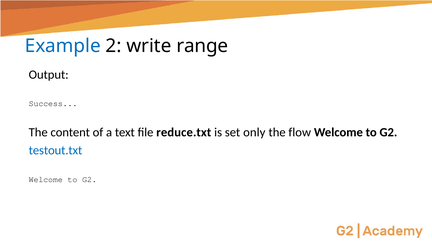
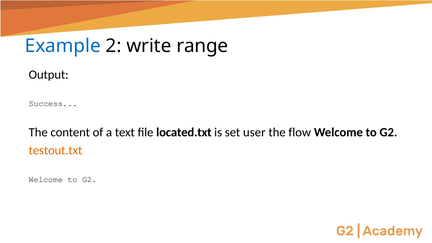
reduce.txt: reduce.txt -> located.txt
only: only -> user
testout.txt colour: blue -> orange
